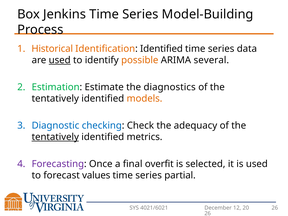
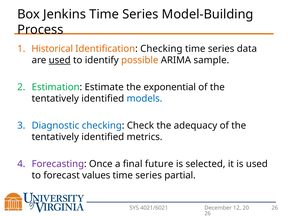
Identification Identified: Identified -> Checking
several: several -> sample
diagnostics: diagnostics -> exponential
models colour: orange -> blue
tentatively at (55, 137) underline: present -> none
overfit: overfit -> future
